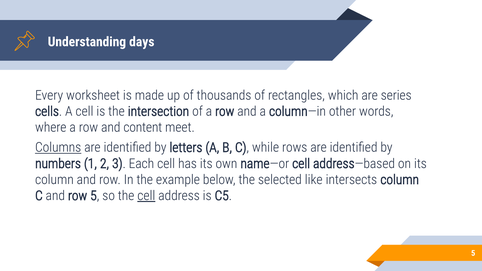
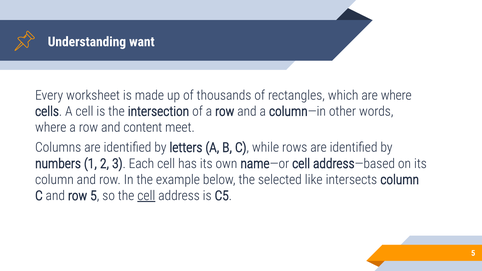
days: days -> want
are series: series -> where
Columns underline: present -> none
